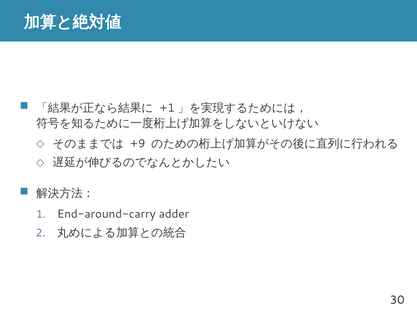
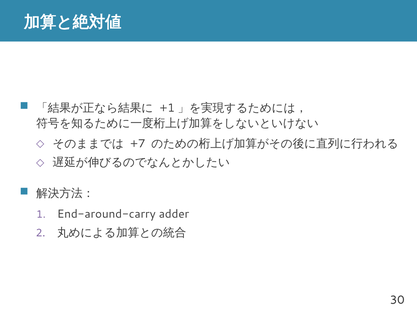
+9: +9 -> +7
